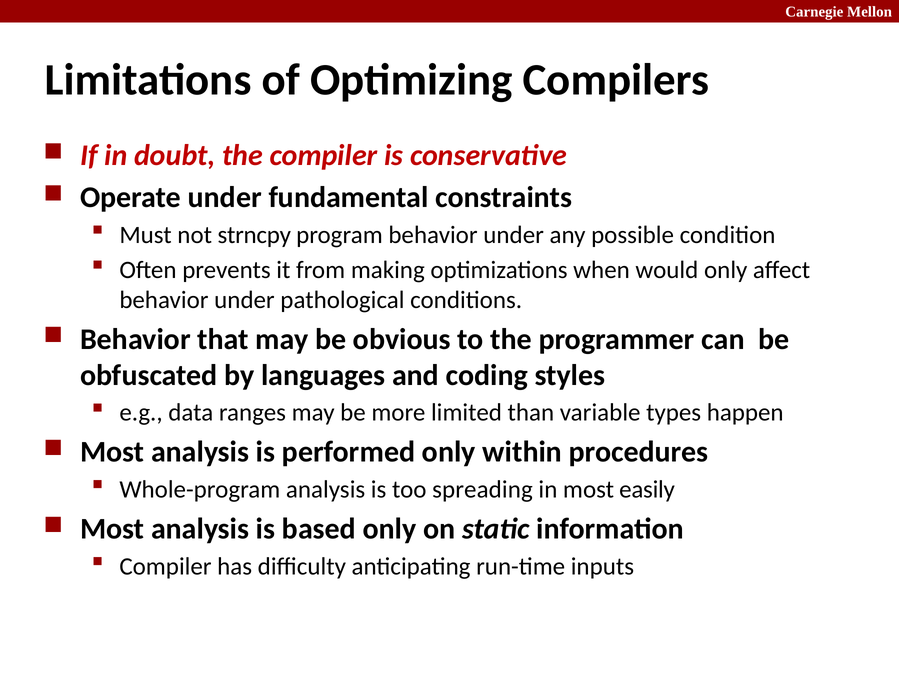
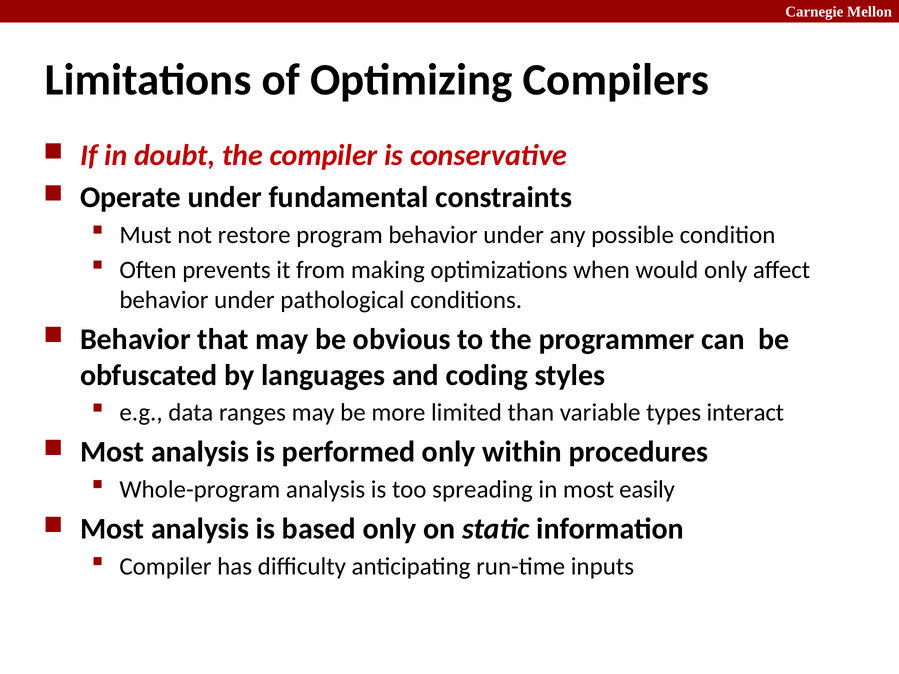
strncpy: strncpy -> restore
happen: happen -> interact
